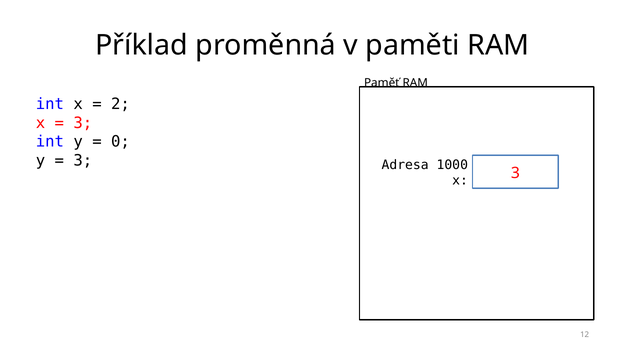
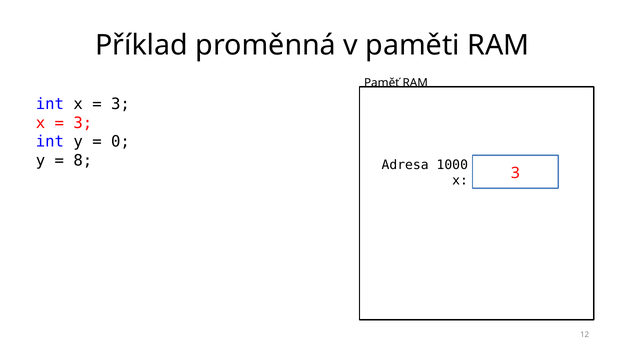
2 at (120, 104): 2 -> 3
3 at (83, 161): 3 -> 8
